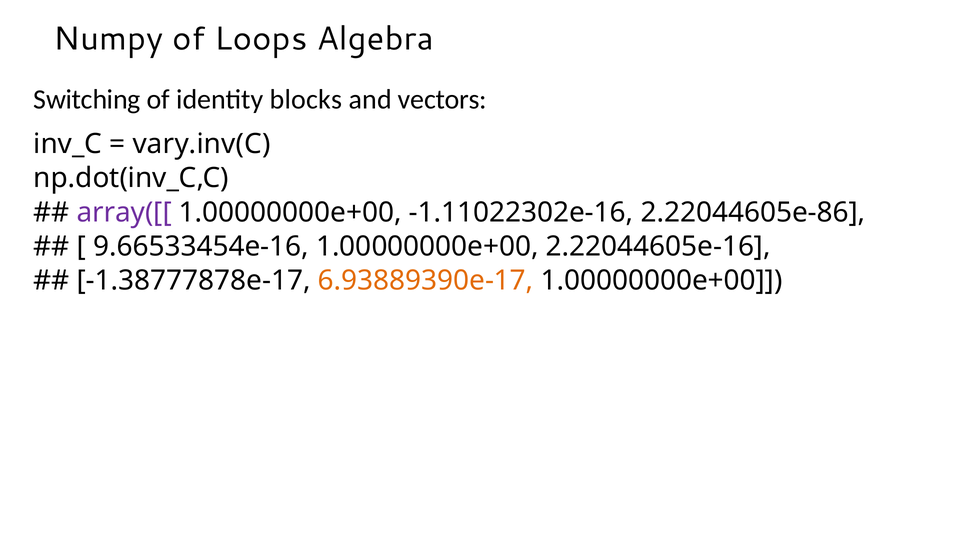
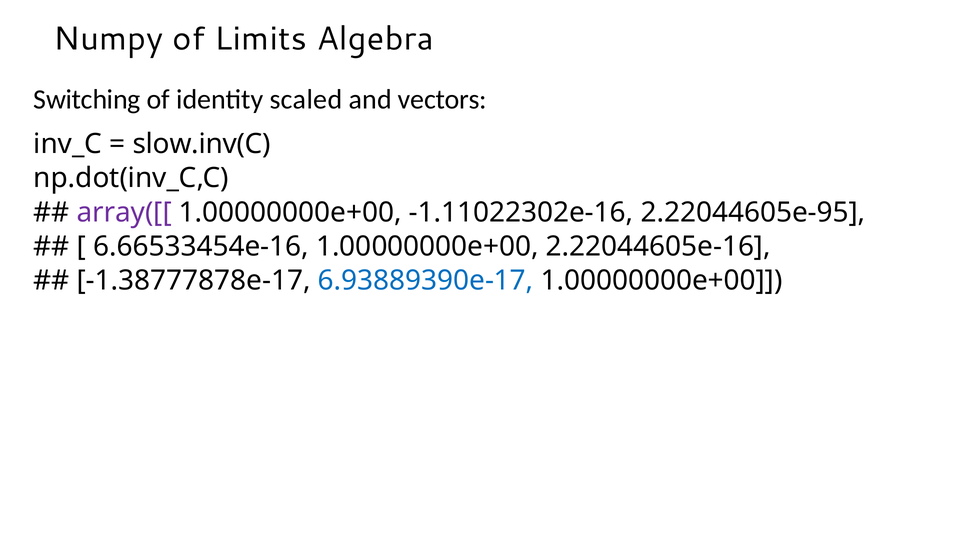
Loops: Loops -> Limits
blocks: blocks -> scaled
vary.inv(C: vary.inv(C -> slow.inv(C
2.22044605e-86: 2.22044605e-86 -> 2.22044605e-95
9.66533454e-16: 9.66533454e-16 -> 6.66533454e-16
6.93889390e-17 colour: orange -> blue
